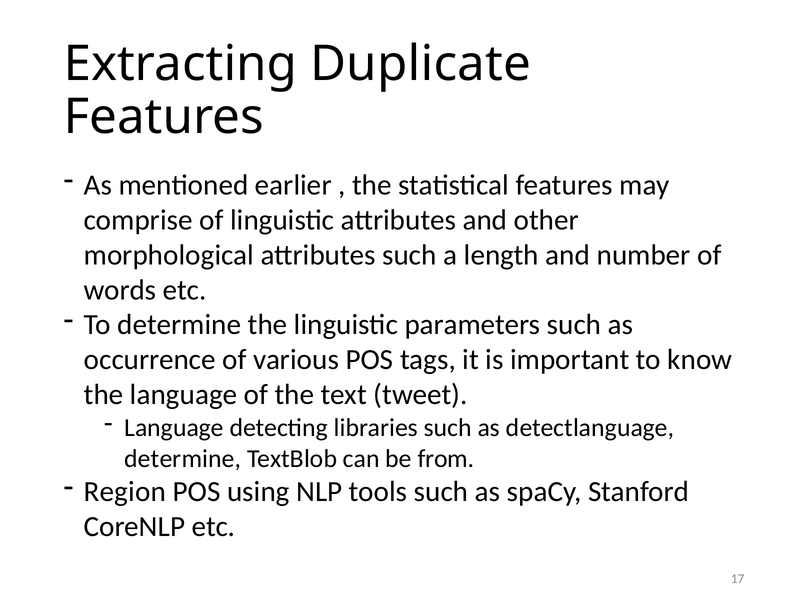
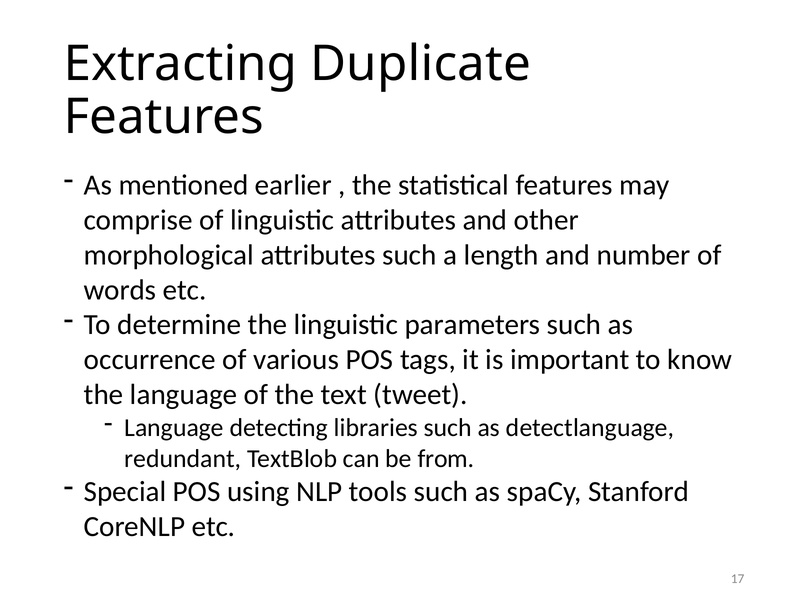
determine at (183, 459): determine -> redundant
Region: Region -> Special
